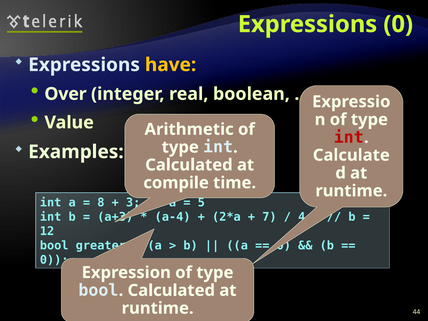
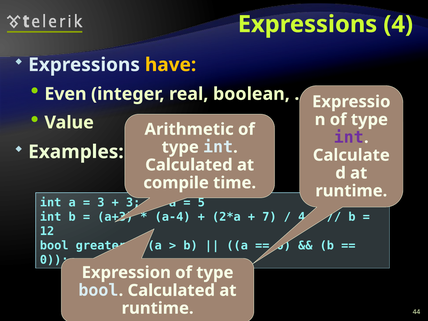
Expressions 0: 0 -> 4
Over: Over -> Even
int at (349, 137) colour: red -> purple
8 at (101, 203): 8 -> 3
